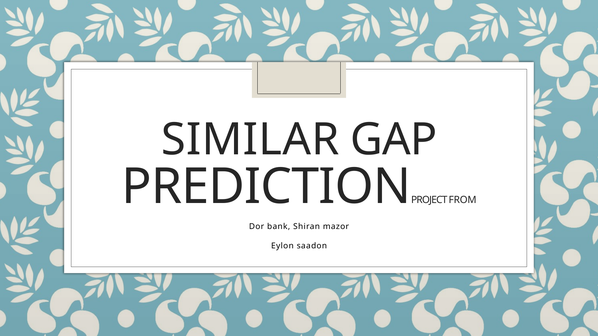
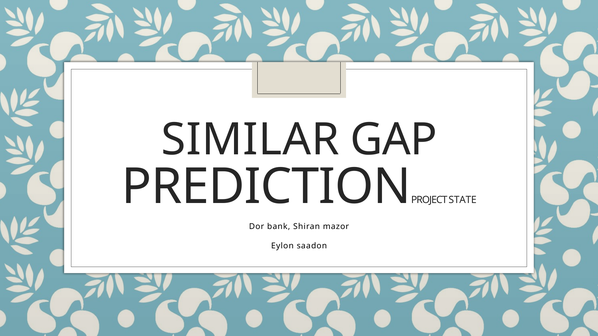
FROM: FROM -> STATE
